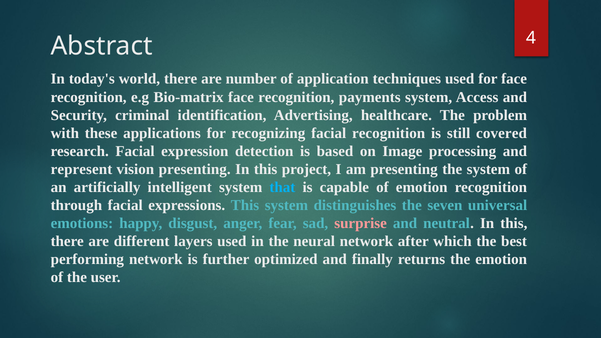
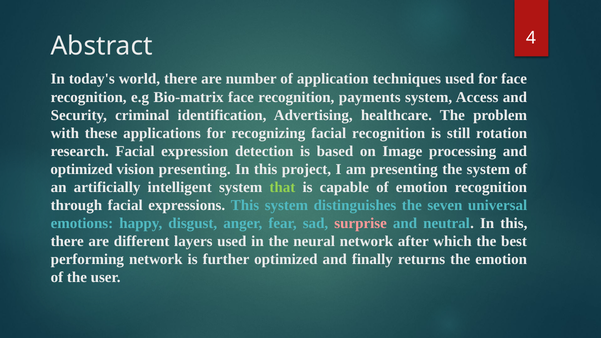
covered: covered -> rotation
represent at (81, 169): represent -> optimized
that colour: light blue -> light green
